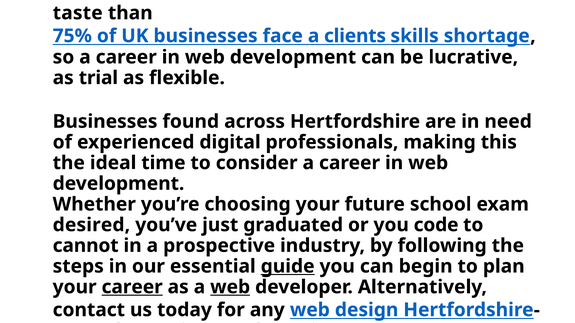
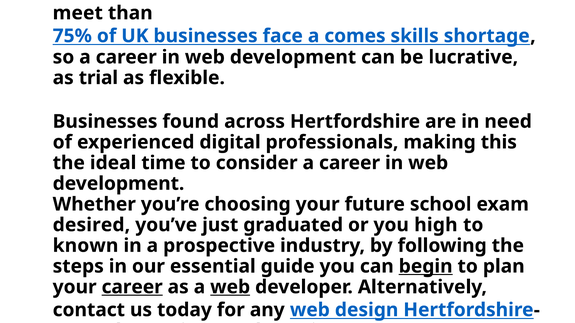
taste: taste -> meet
clients: clients -> comes
code: code -> high
cannot: cannot -> known
guide underline: present -> none
begin underline: none -> present
